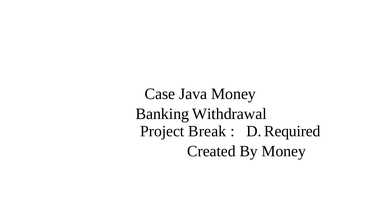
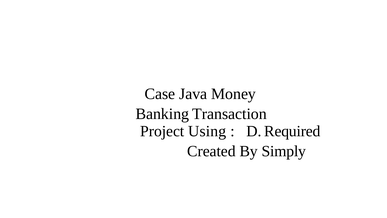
Withdrawal: Withdrawal -> Transaction
Break: Break -> Using
By Money: Money -> Simply
